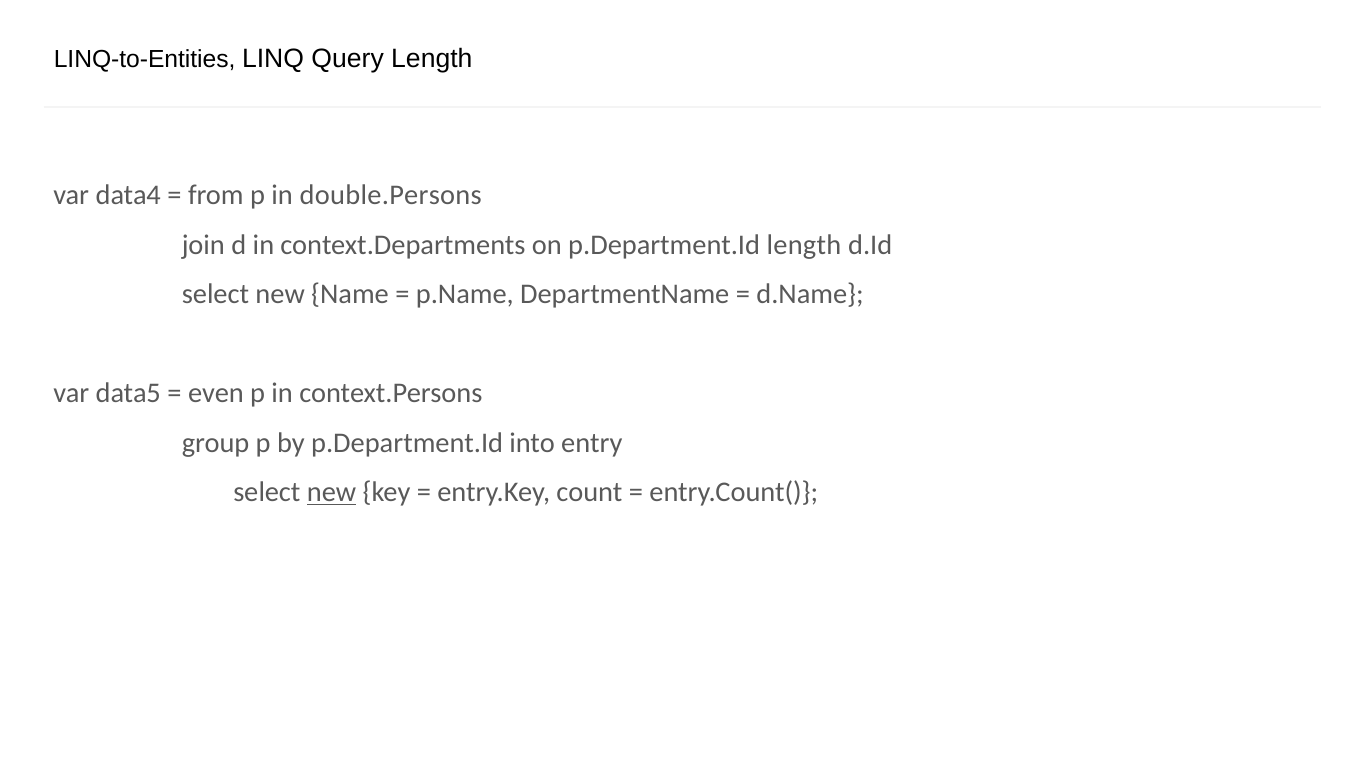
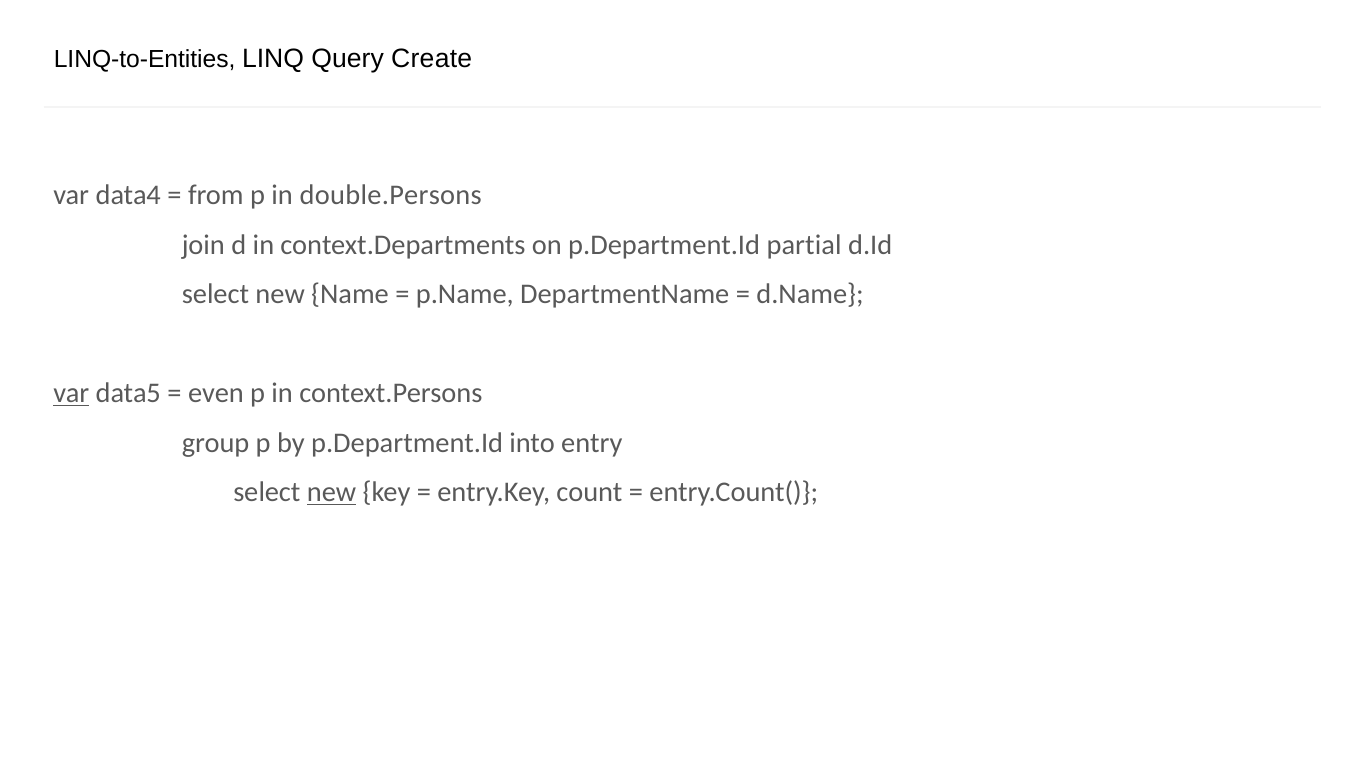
Query Length: Length -> Create
p.Department.Id length: length -> partial
var at (71, 393) underline: none -> present
